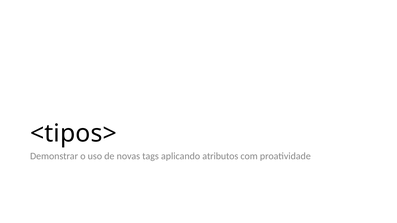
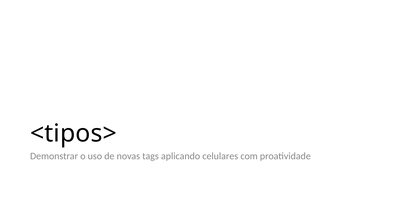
atributos: atributos -> celulares
